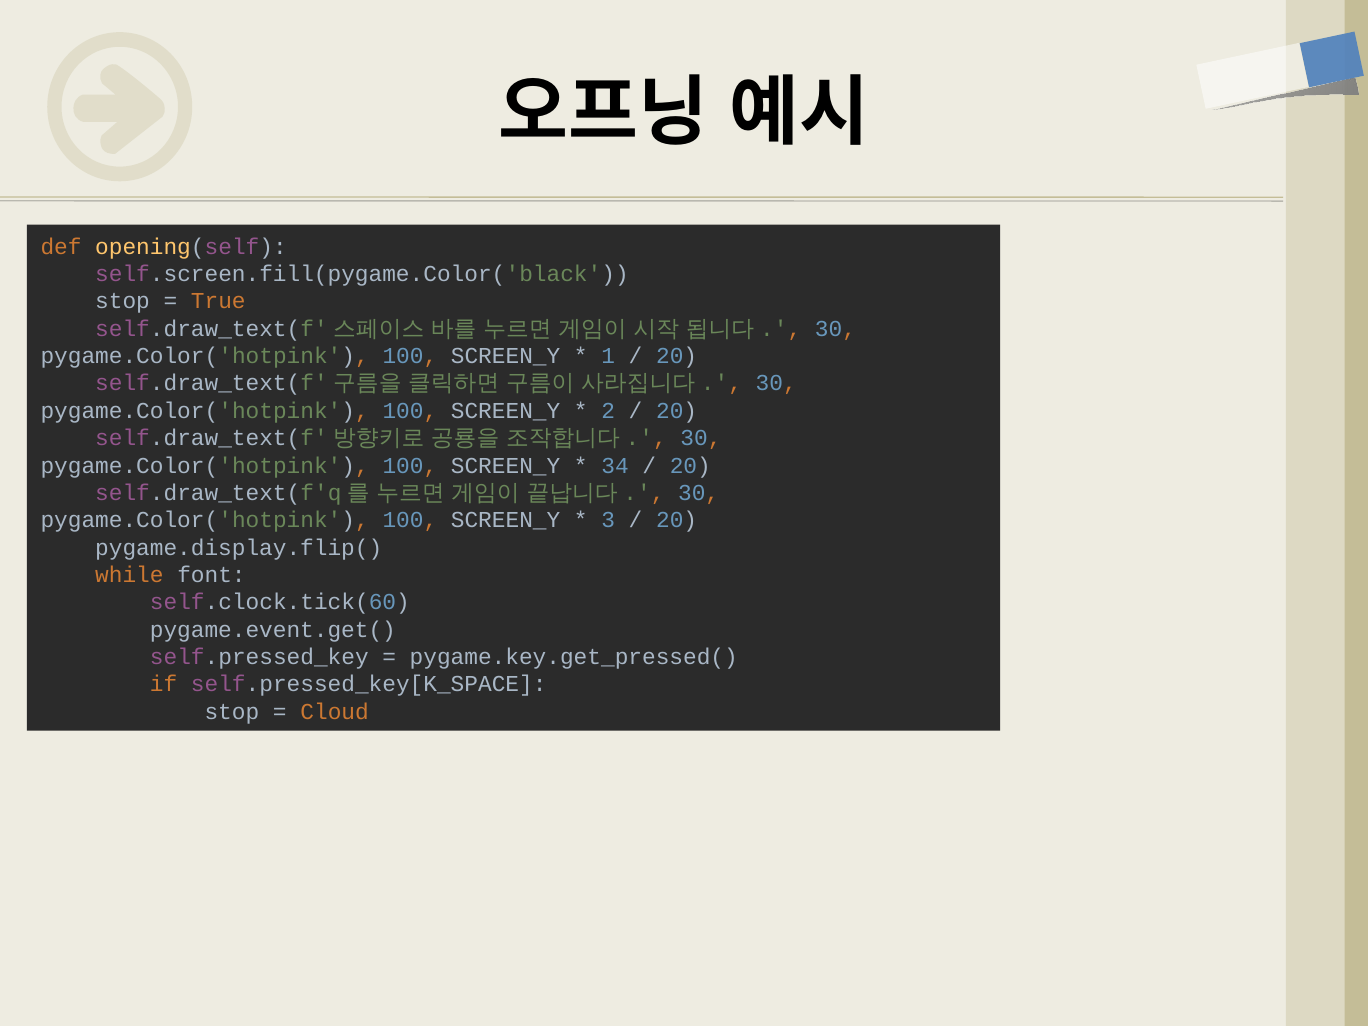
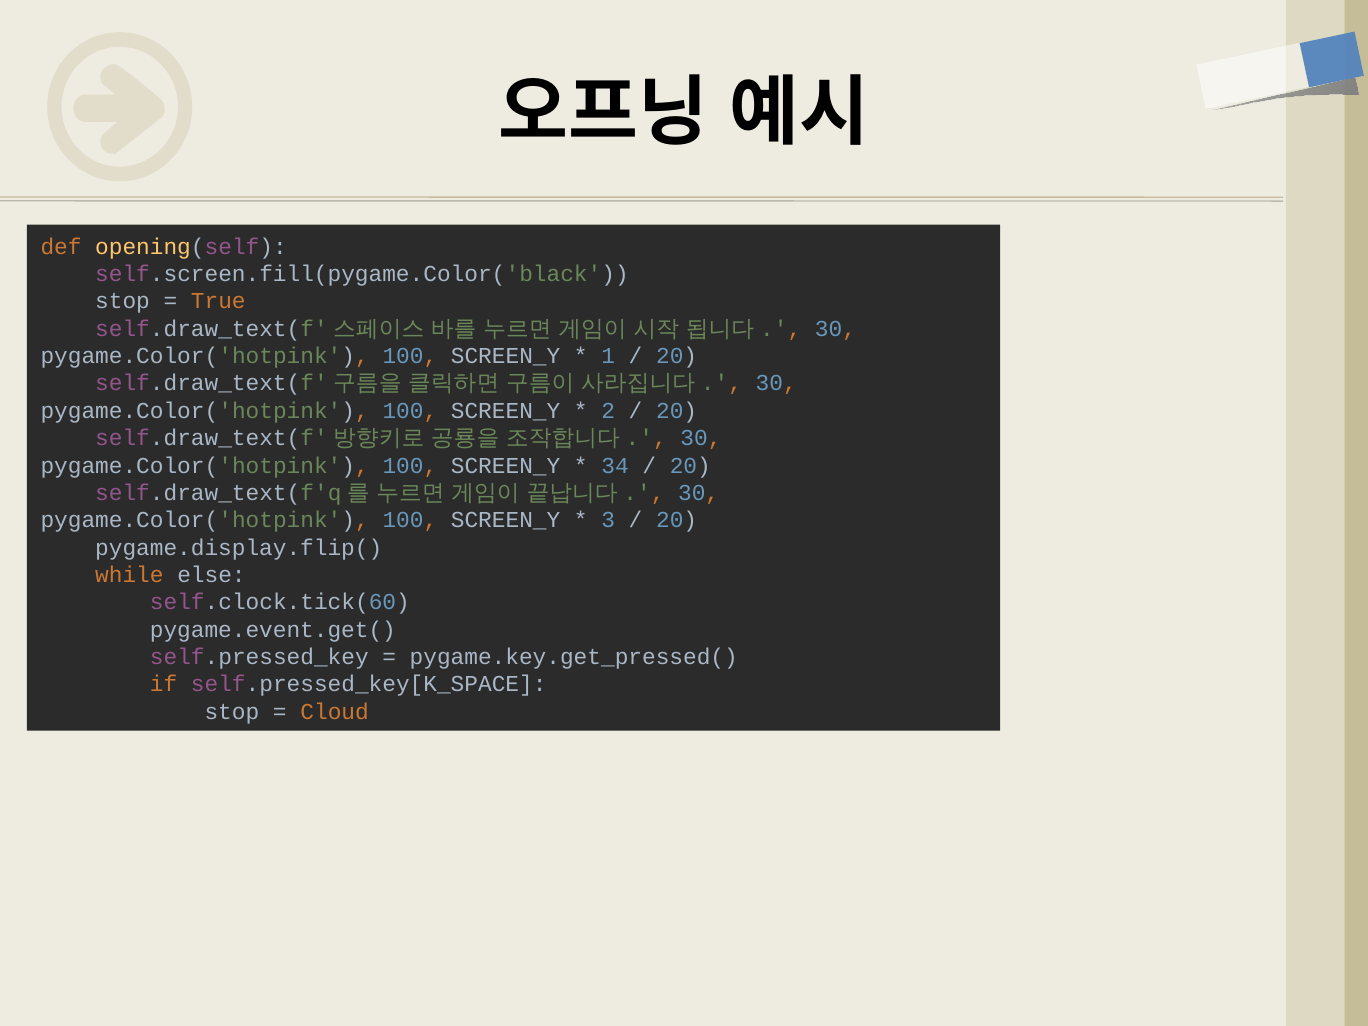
font: font -> else
